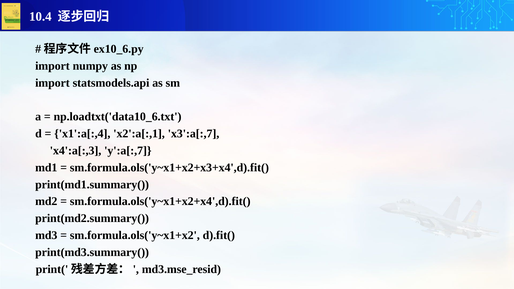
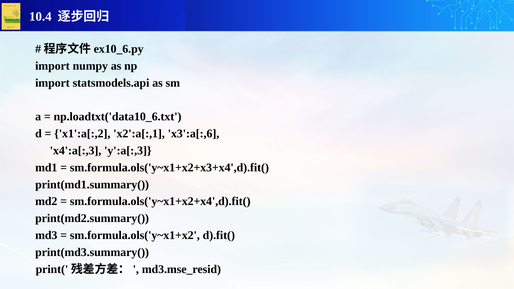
x1':a[:,4: x1':a[:,4 -> x1':a[:,2
x3':a[:,7: x3':a[:,7 -> x3':a[:,6
y':a[:,7: y':a[:,7 -> y':a[:,3
